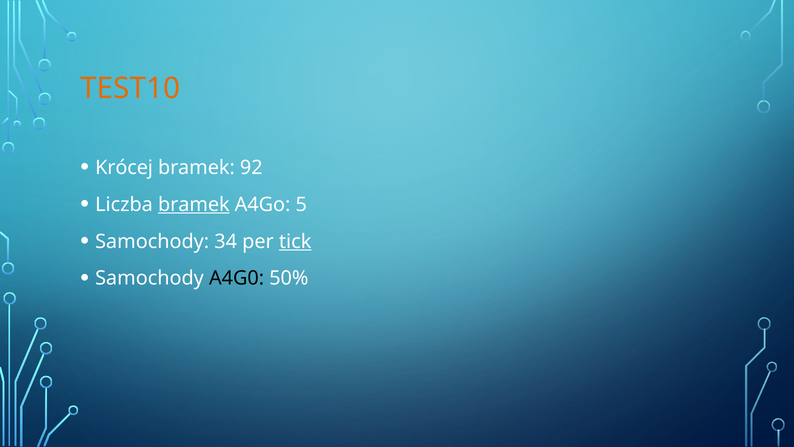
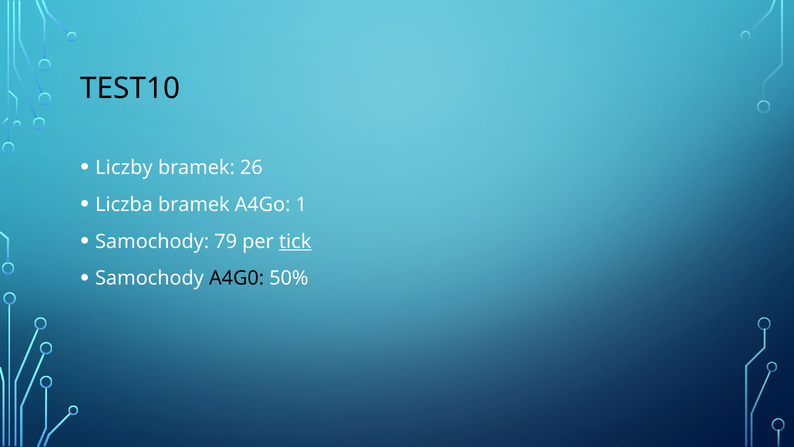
TEST10 colour: orange -> black
Krócej: Krócej -> Liczby
92: 92 -> 26
bramek at (194, 204) underline: present -> none
5: 5 -> 1
34: 34 -> 79
